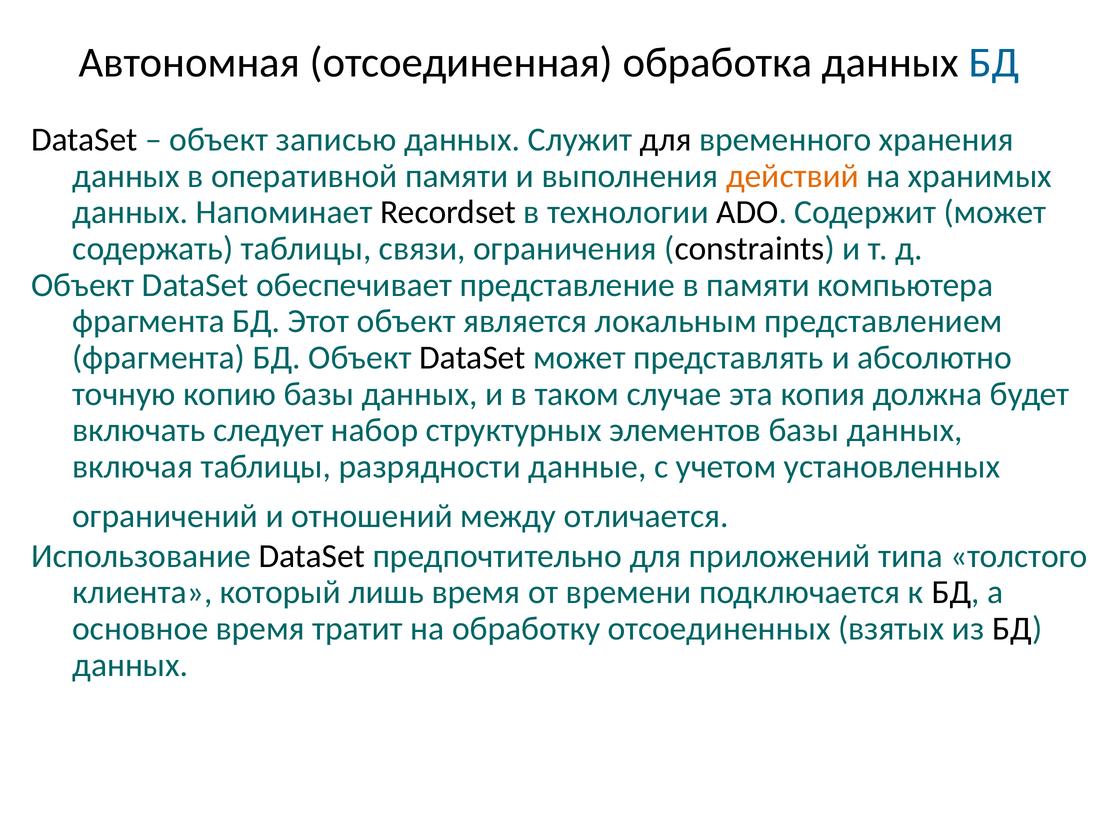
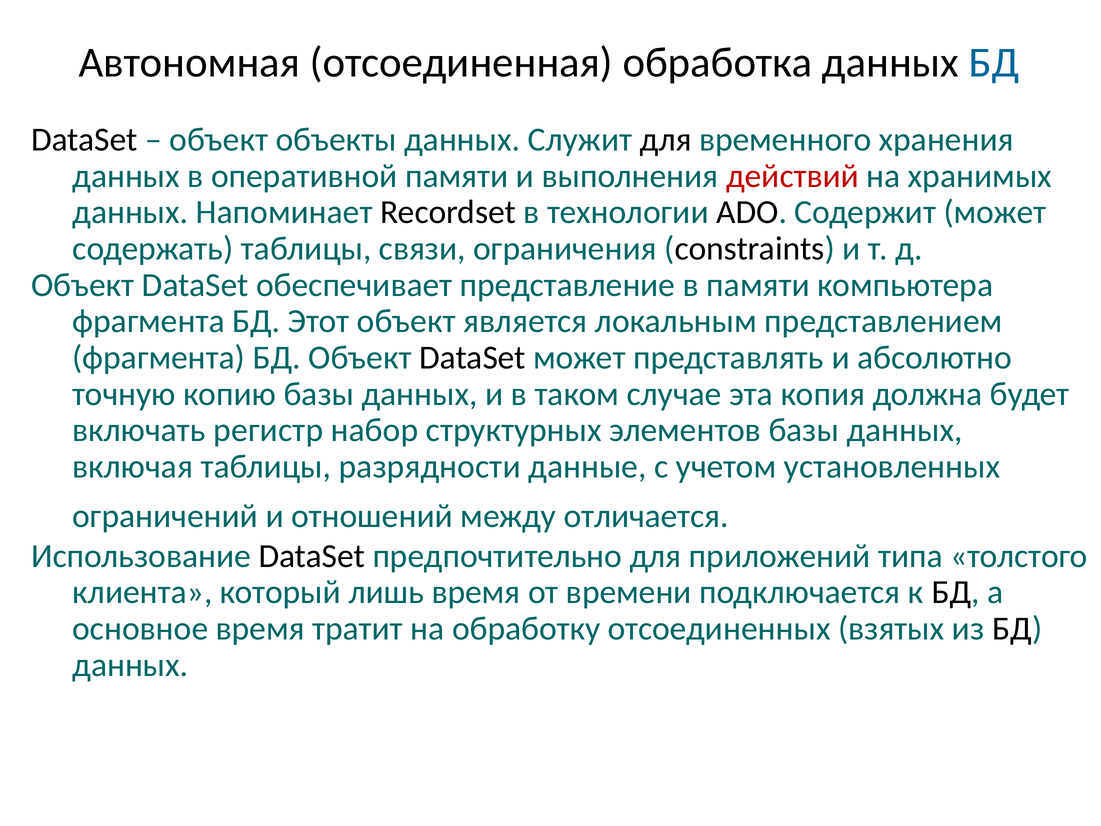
записью: записью -> объекты
действий colour: orange -> red
следует: следует -> регистр
